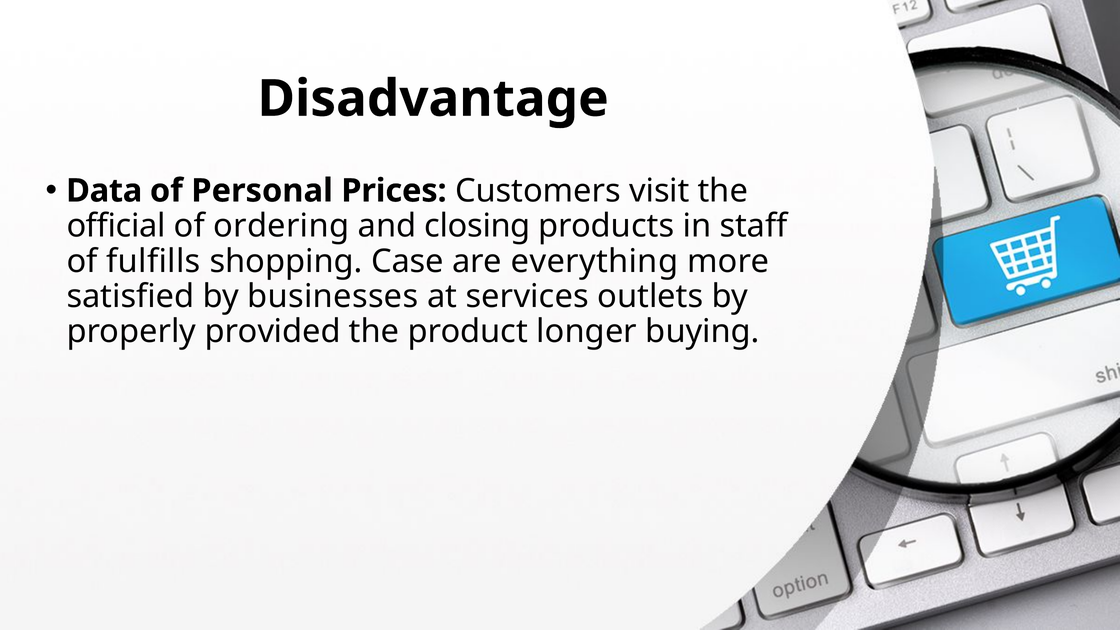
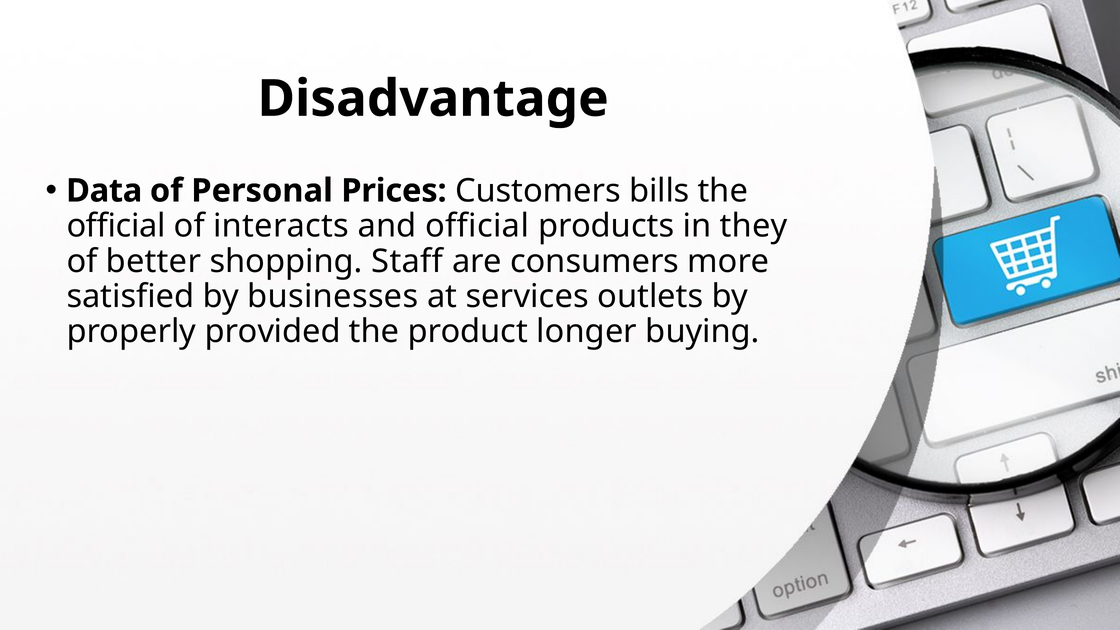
visit: visit -> bills
ordering: ordering -> interacts
and closing: closing -> official
staff: staff -> they
fulfills: fulfills -> better
Case: Case -> Staff
everything: everything -> consumers
